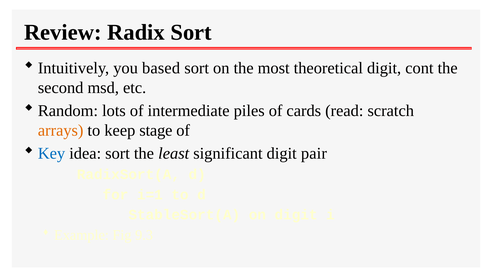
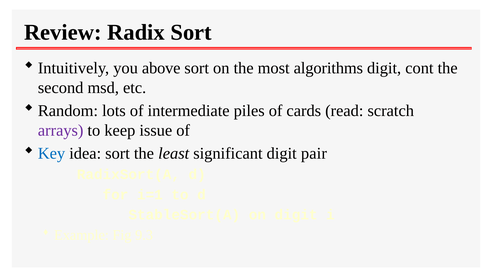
based: based -> above
theoretical: theoretical -> algorithms
arrays colour: orange -> purple
stage: stage -> issue
